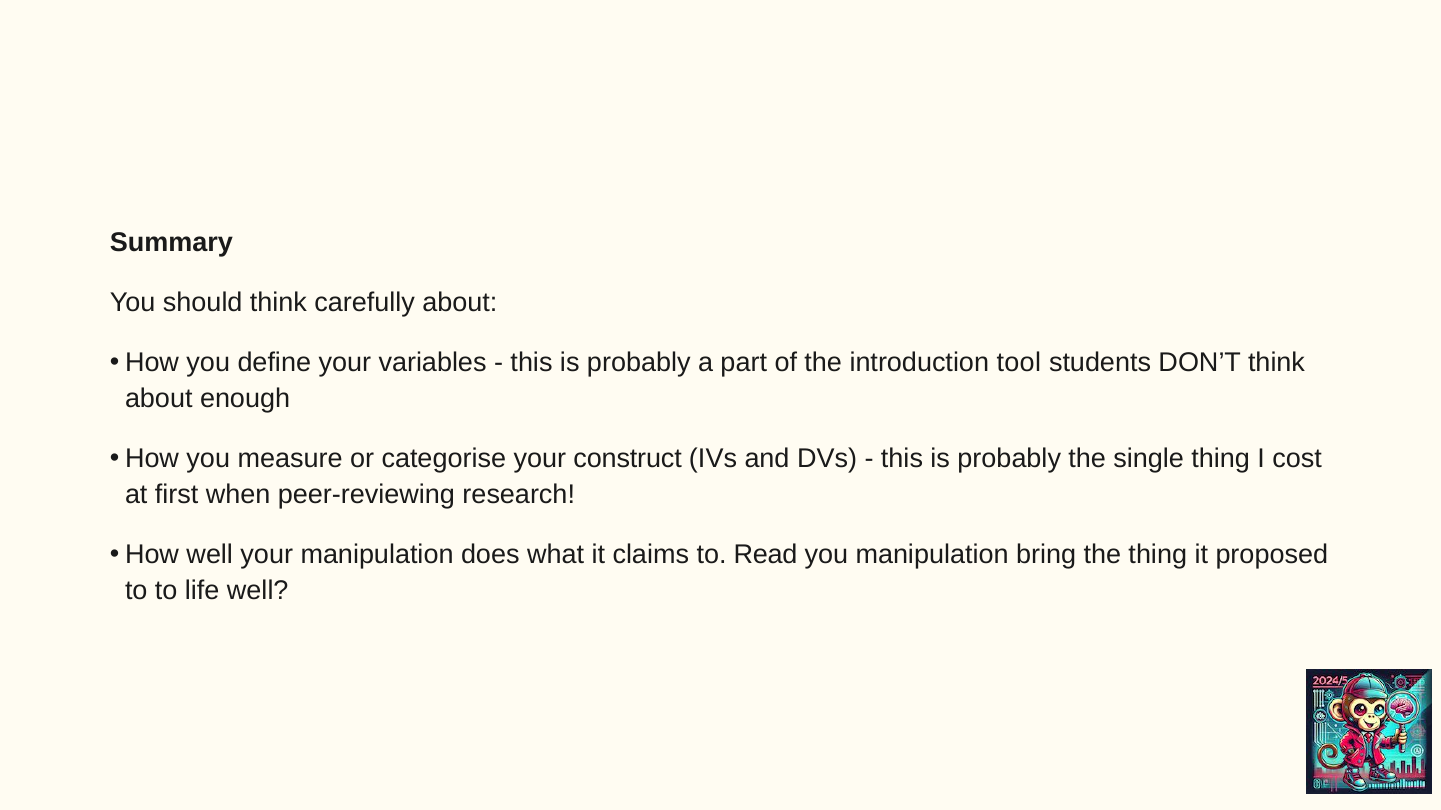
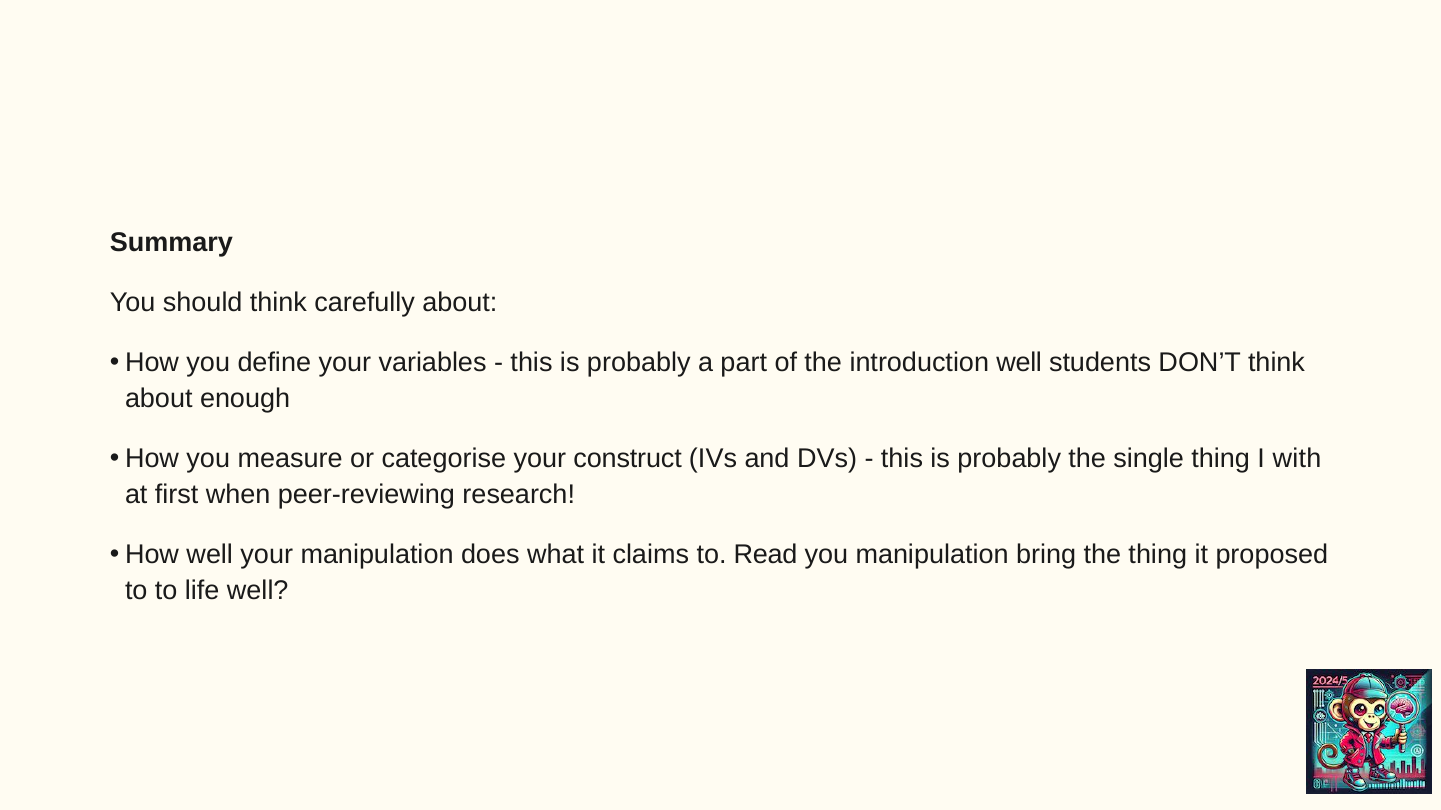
introduction tool: tool -> well
cost: cost -> with
